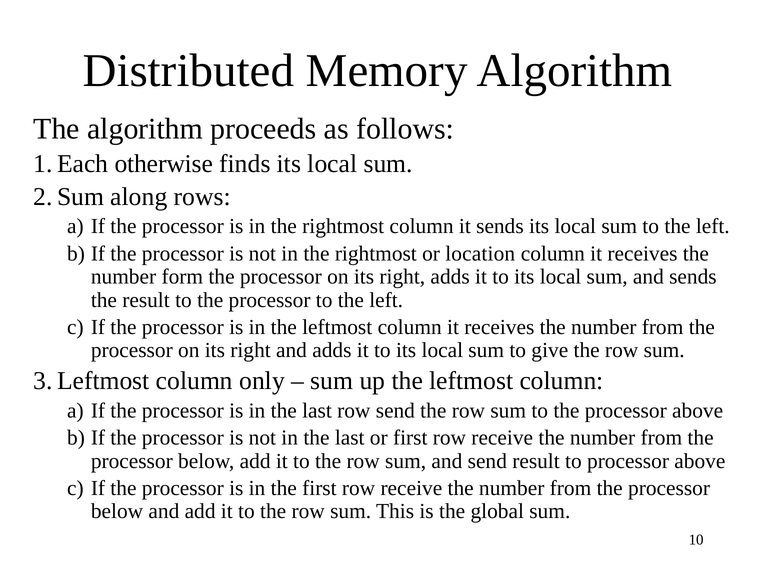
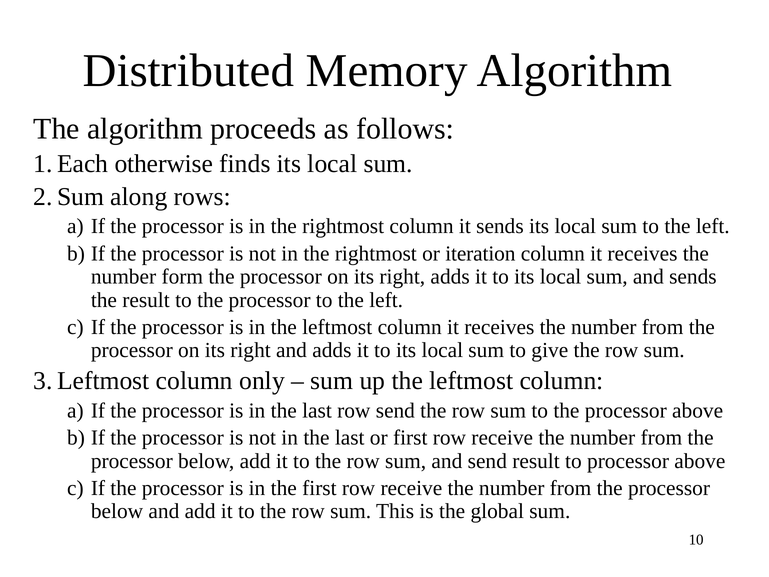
location: location -> iteration
